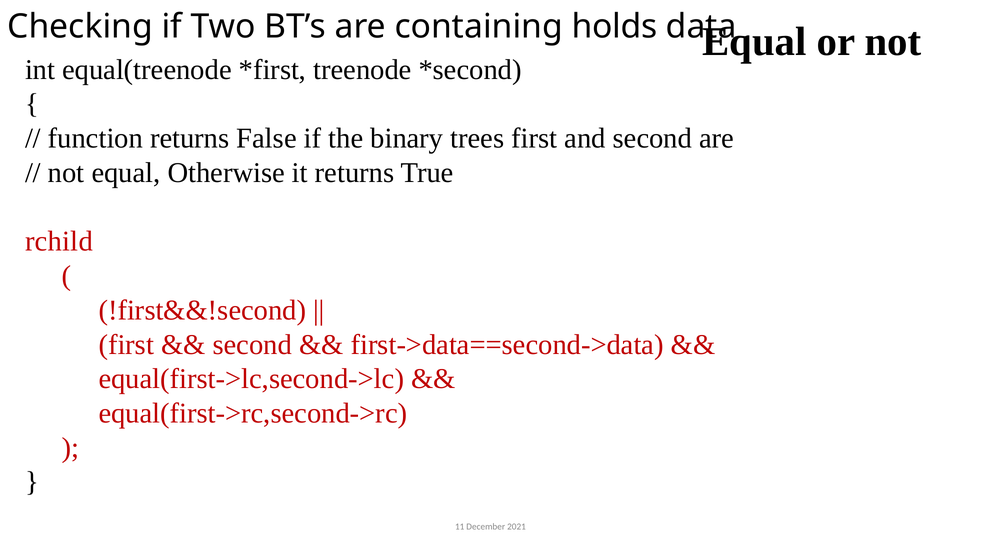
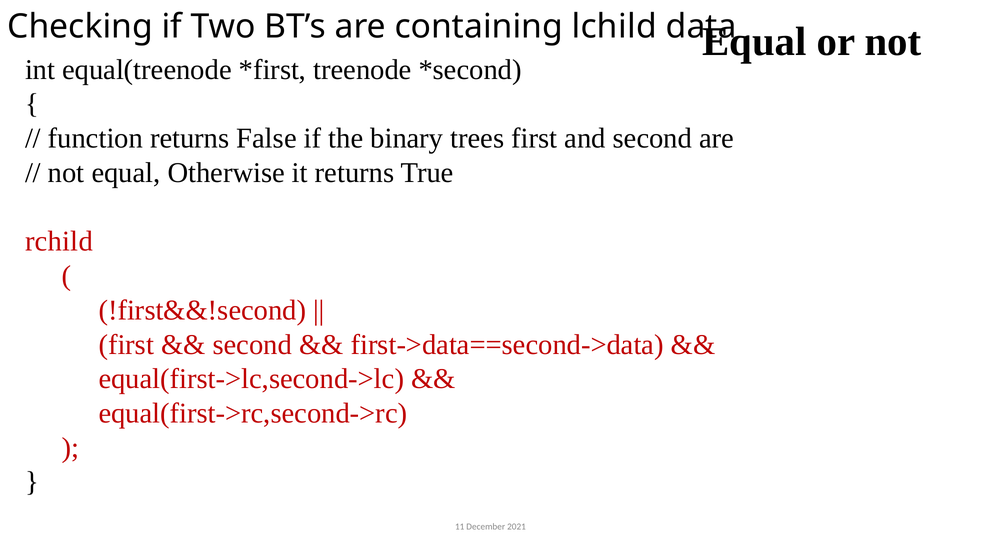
holds: holds -> lchild
